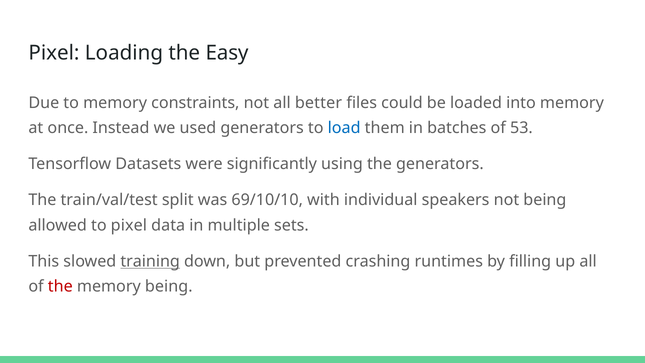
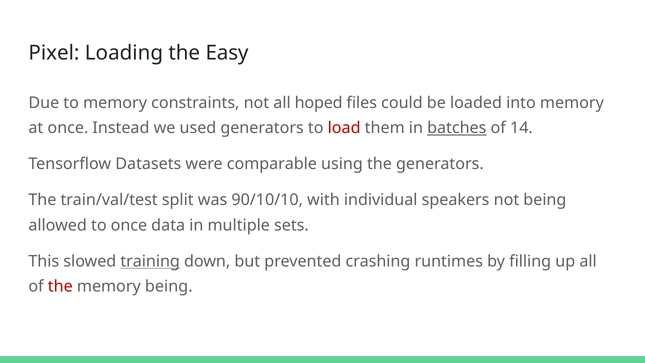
better: better -> hoped
load colour: blue -> red
batches underline: none -> present
53: 53 -> 14
significantly: significantly -> comparable
69/10/10: 69/10/10 -> 90/10/10
to pixel: pixel -> once
